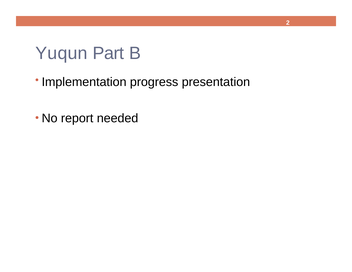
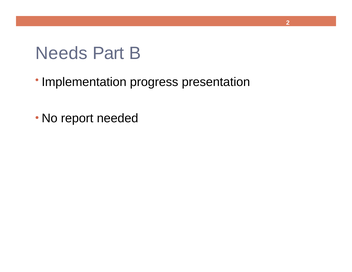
Yuqun: Yuqun -> Needs
